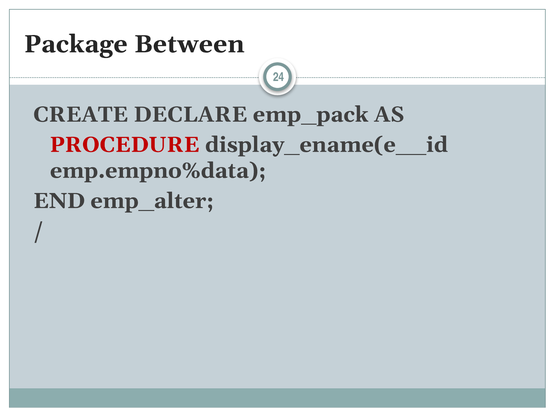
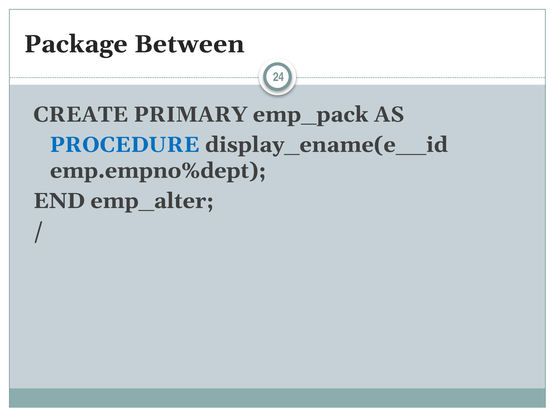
DECLARE: DECLARE -> PRIMARY
PROCEDURE colour: red -> blue
emp.empno%data: emp.empno%data -> emp.empno%dept
